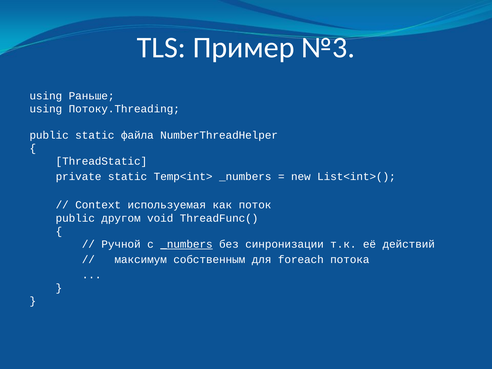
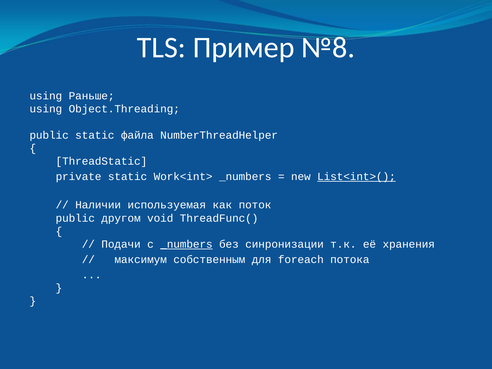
№3: №3 -> №8
Потоку.Threading: Потоку.Threading -> Object.Threading
Temp<int>: Temp<int> -> Work<int>
List<int>( underline: none -> present
Context: Context -> Наличии
Ручной: Ручной -> Подачи
действий: действий -> хранения
